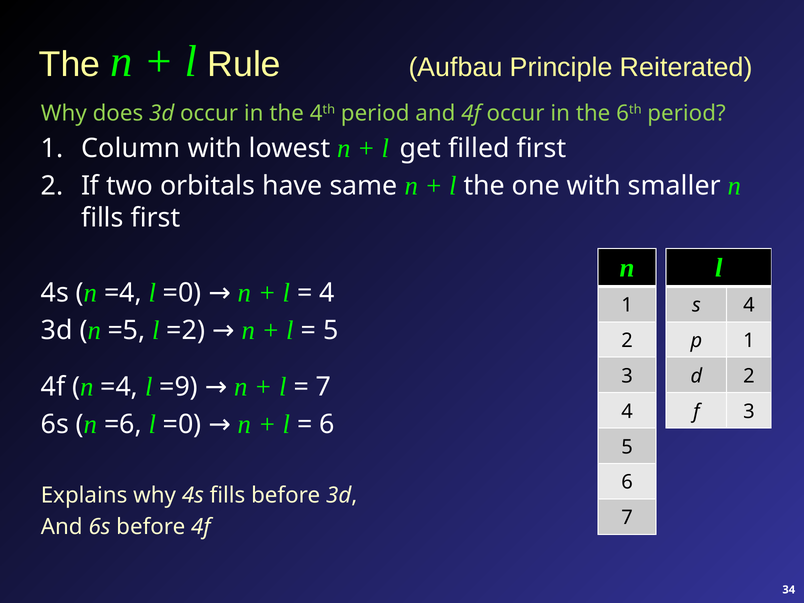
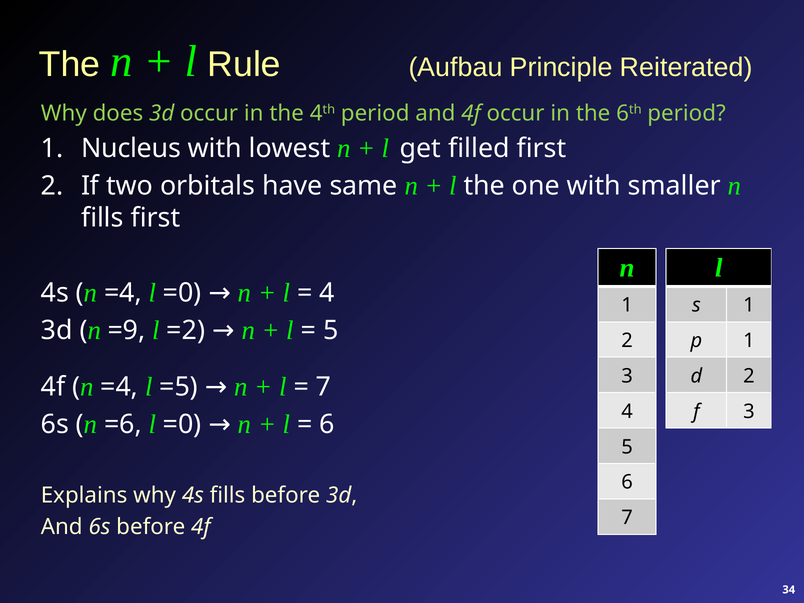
Column: Column -> Nucleus
s 4: 4 -> 1
=5: =5 -> =9
=9: =9 -> =5
